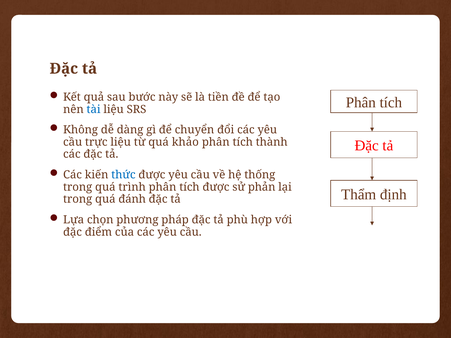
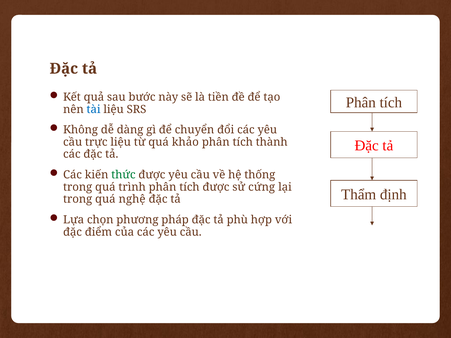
thức colour: blue -> green
phản: phản -> cứng
đánh: đánh -> nghệ
